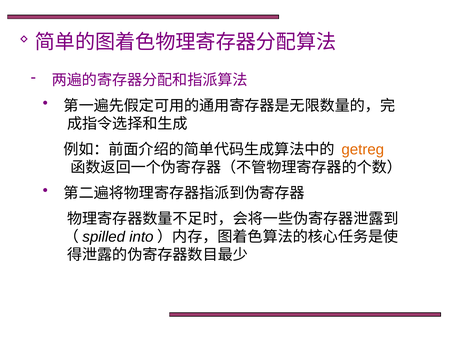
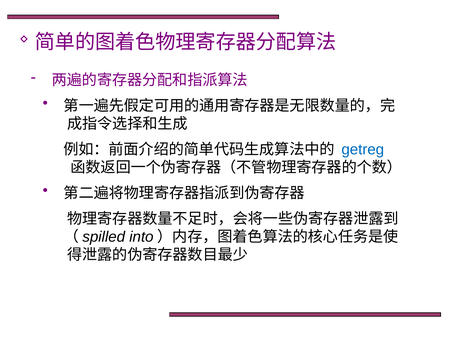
getreg colour: orange -> blue
